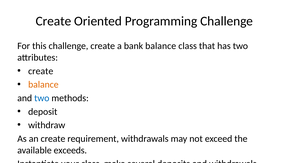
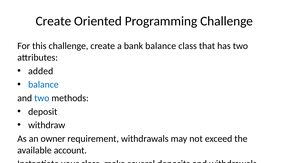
create at (41, 71): create -> added
balance at (43, 84) colour: orange -> blue
an create: create -> owner
available exceeds: exceeds -> account
